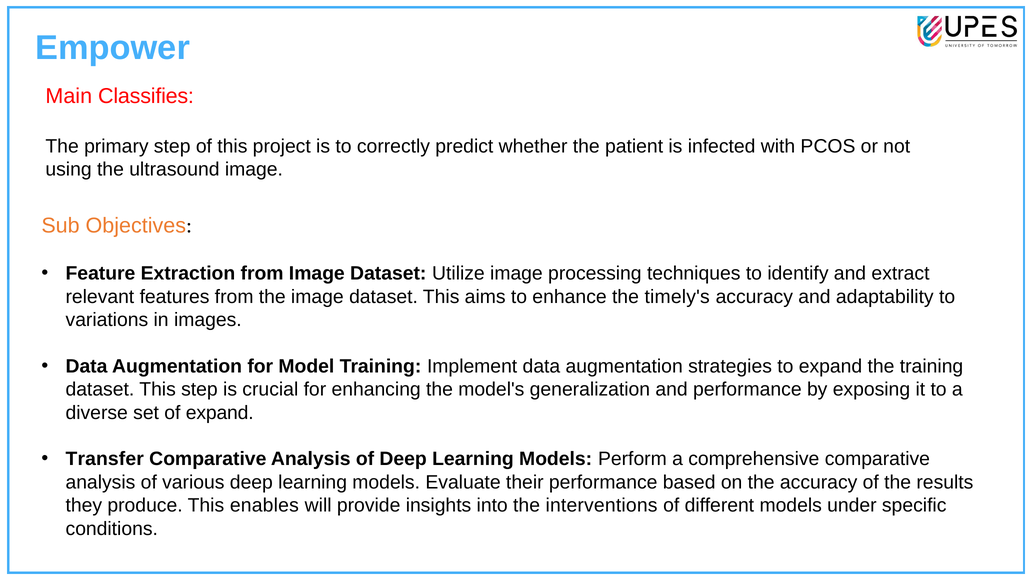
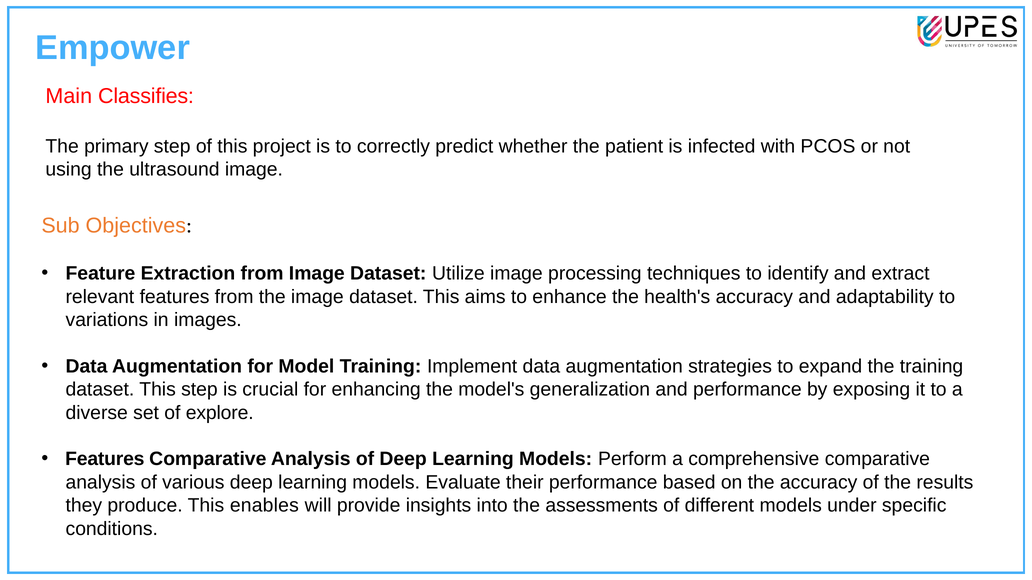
timely's: timely's -> health's
of expand: expand -> explore
Transfer at (105, 459): Transfer -> Features
interventions: interventions -> assessments
